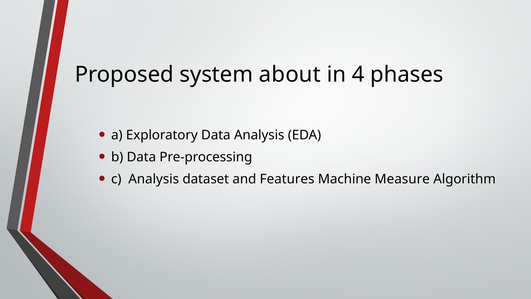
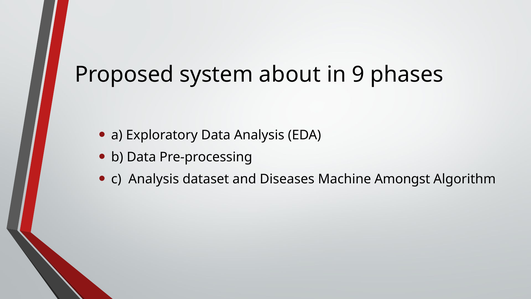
4: 4 -> 9
Features: Features -> Diseases
Measure: Measure -> Amongst
